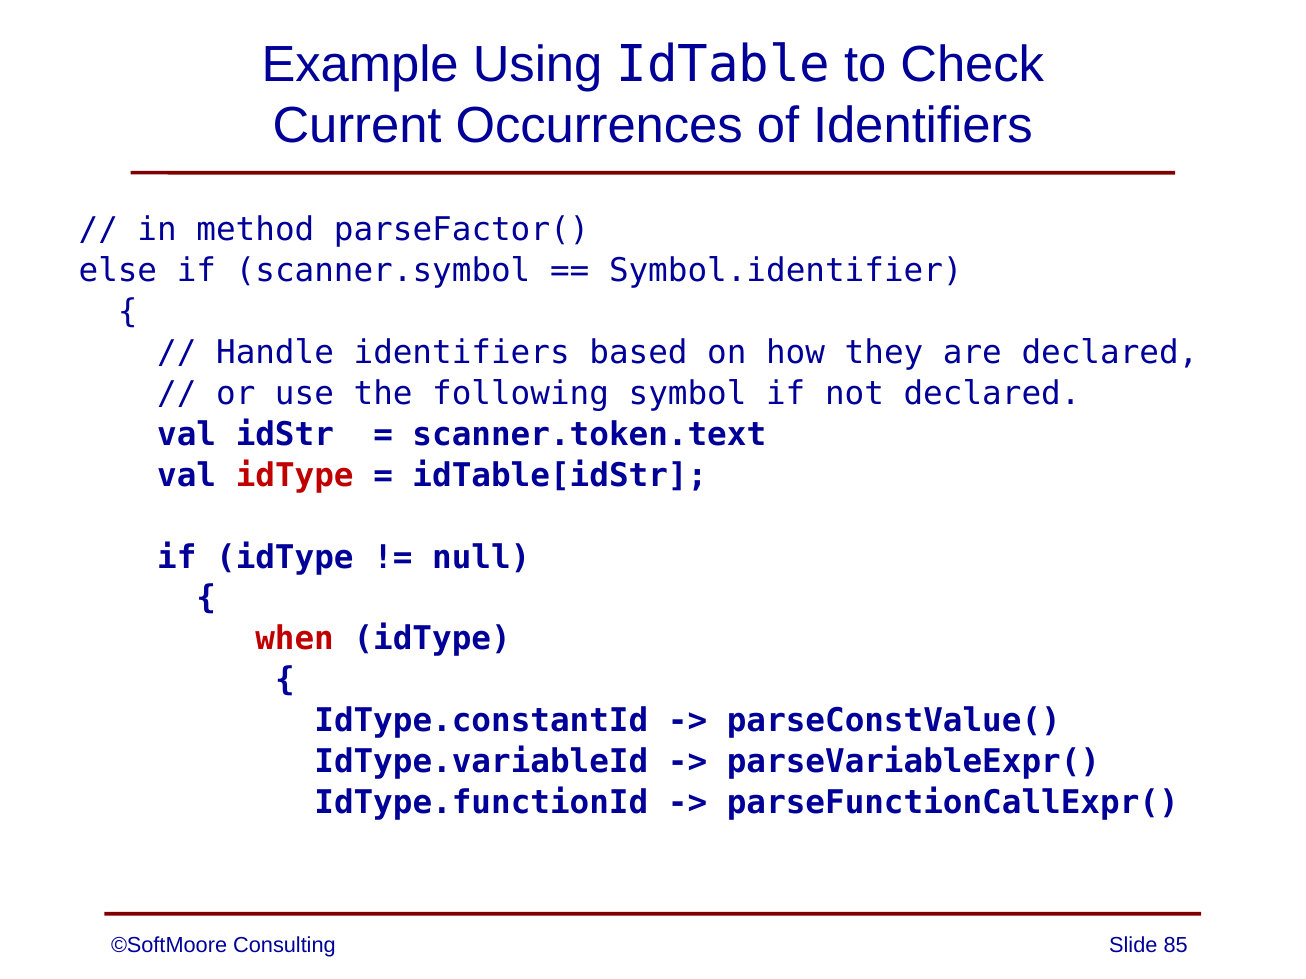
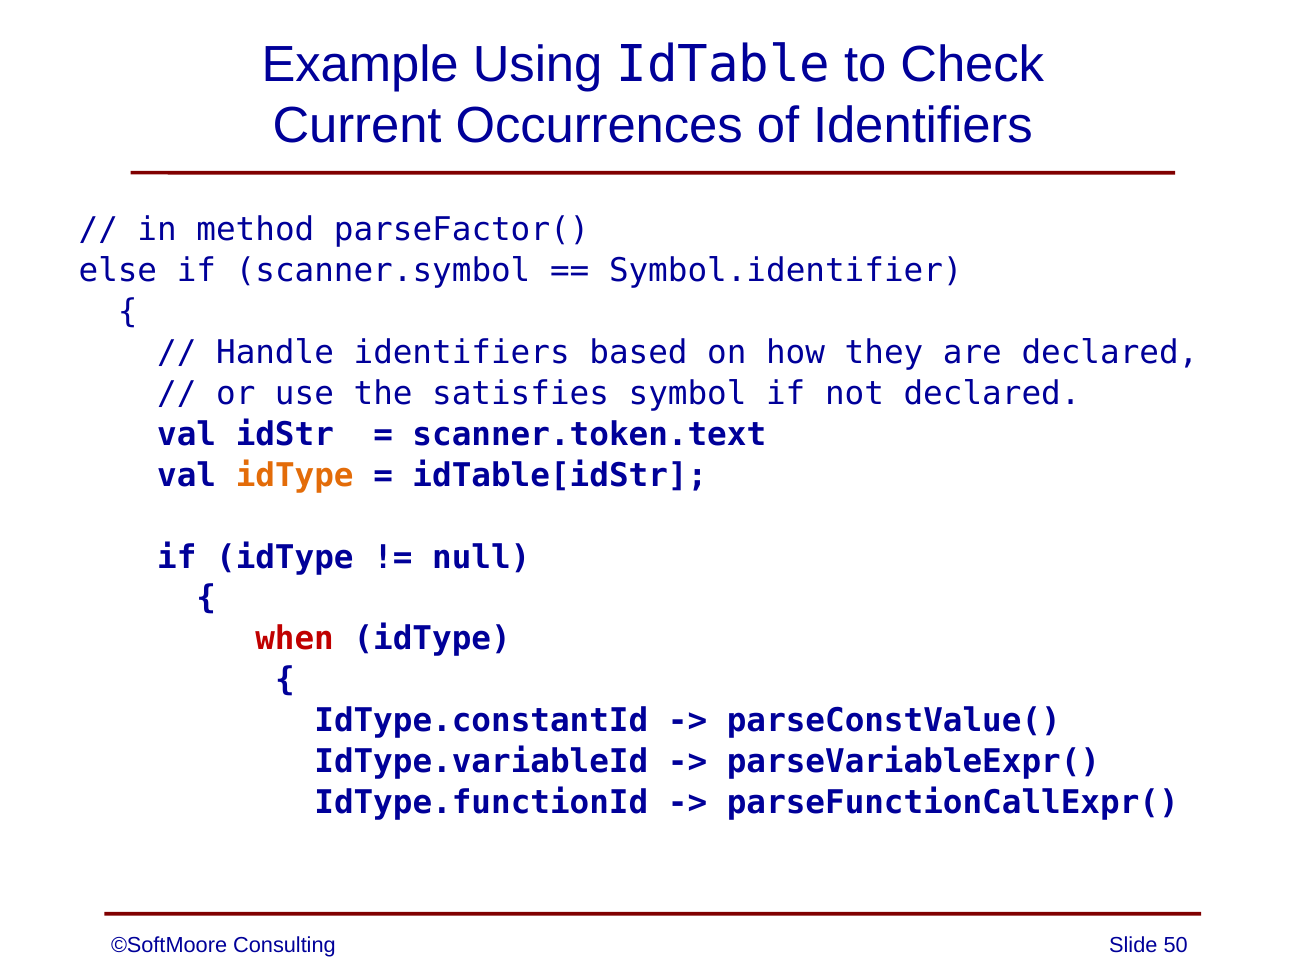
following: following -> satisfies
idType at (295, 476) colour: red -> orange
85: 85 -> 50
